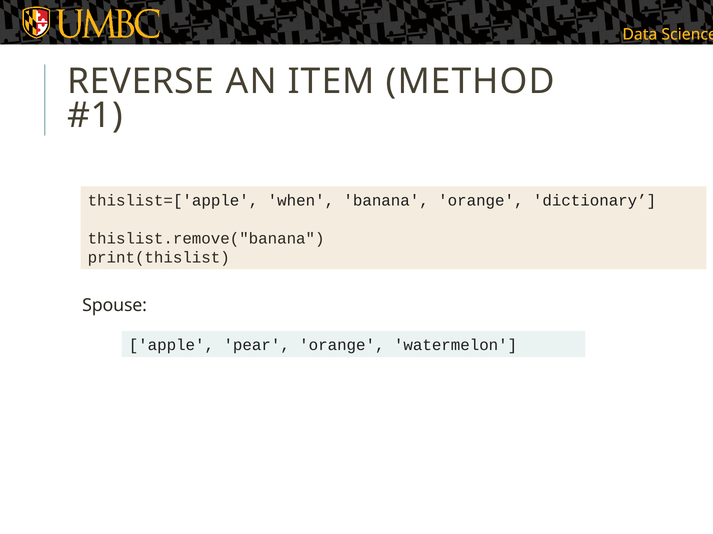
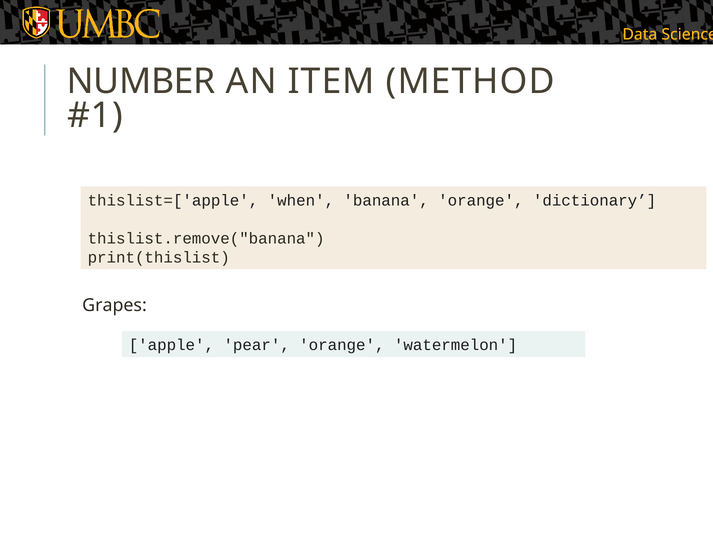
REVERSE: REVERSE -> NUMBER
Spouse: Spouse -> Grapes
